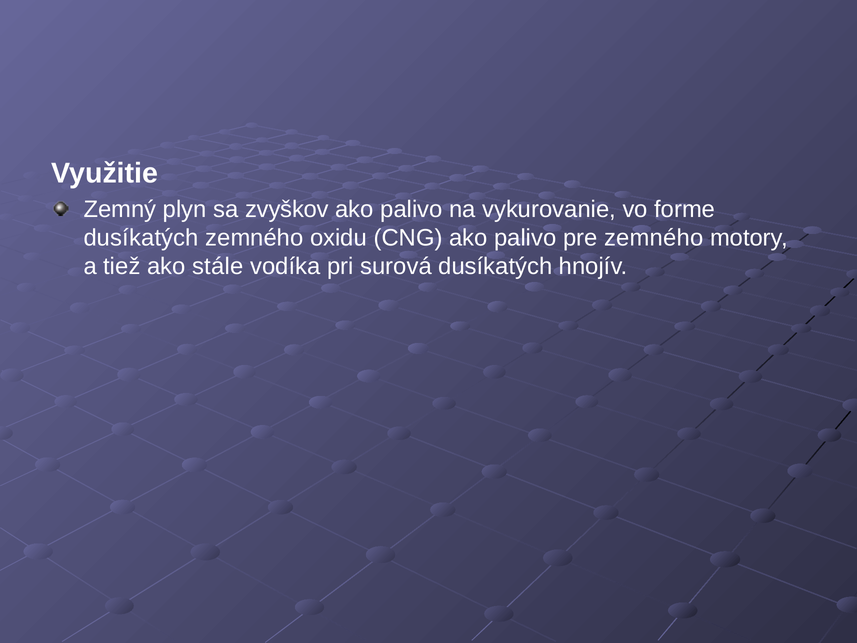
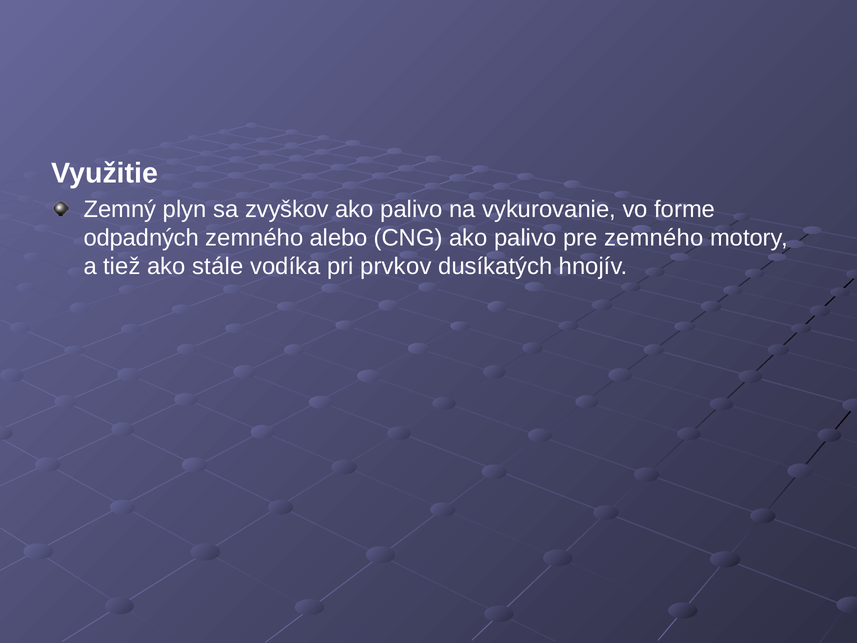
dusíkatých at (141, 238): dusíkatých -> odpadných
oxidu: oxidu -> alebo
surová: surová -> prvkov
